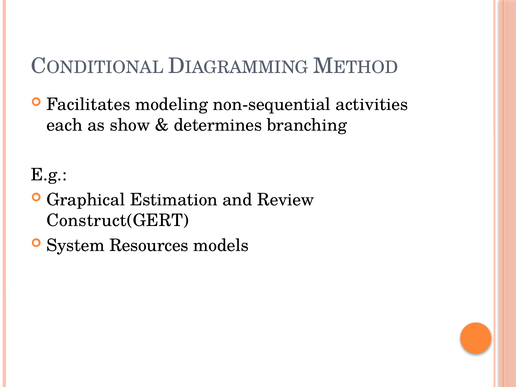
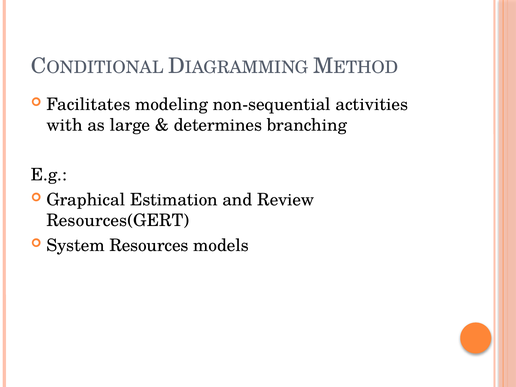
each: each -> with
show: show -> large
Construct(GERT: Construct(GERT -> Resources(GERT
